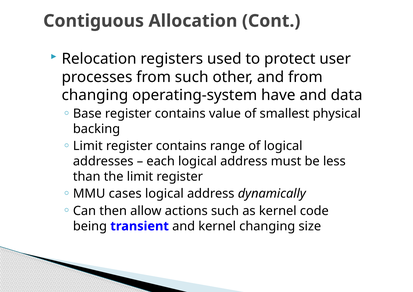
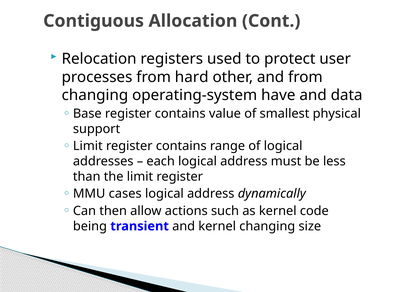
from such: such -> hard
backing: backing -> support
